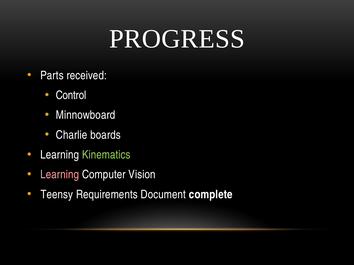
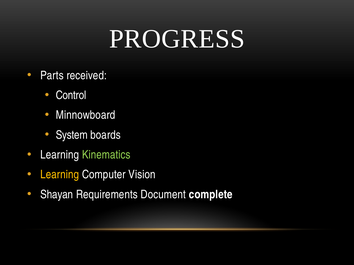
Charlie: Charlie -> System
Learning at (60, 175) colour: pink -> yellow
Teensy: Teensy -> Shayan
